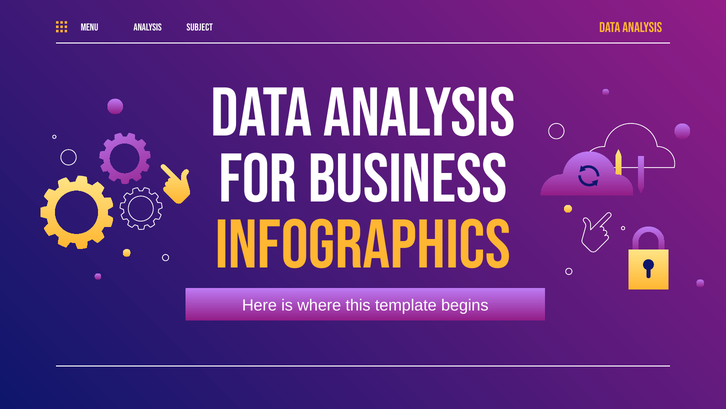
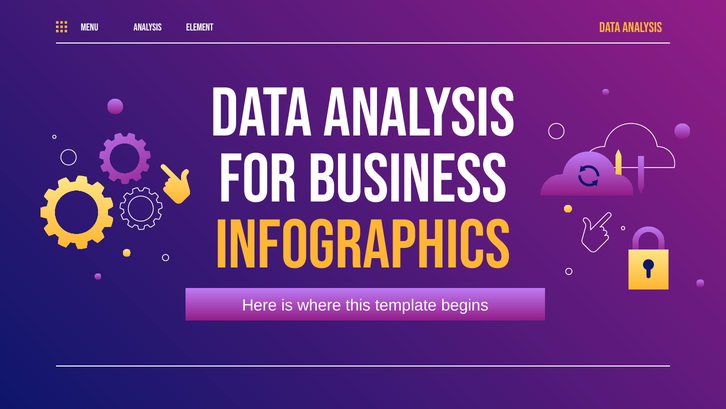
SUBJECT: SUBJECT -> ELEMENT
